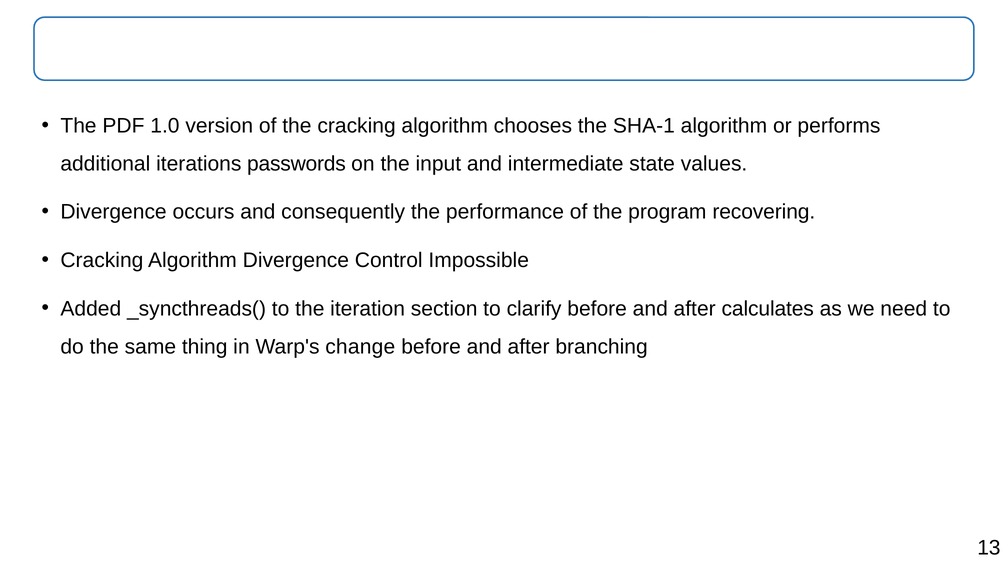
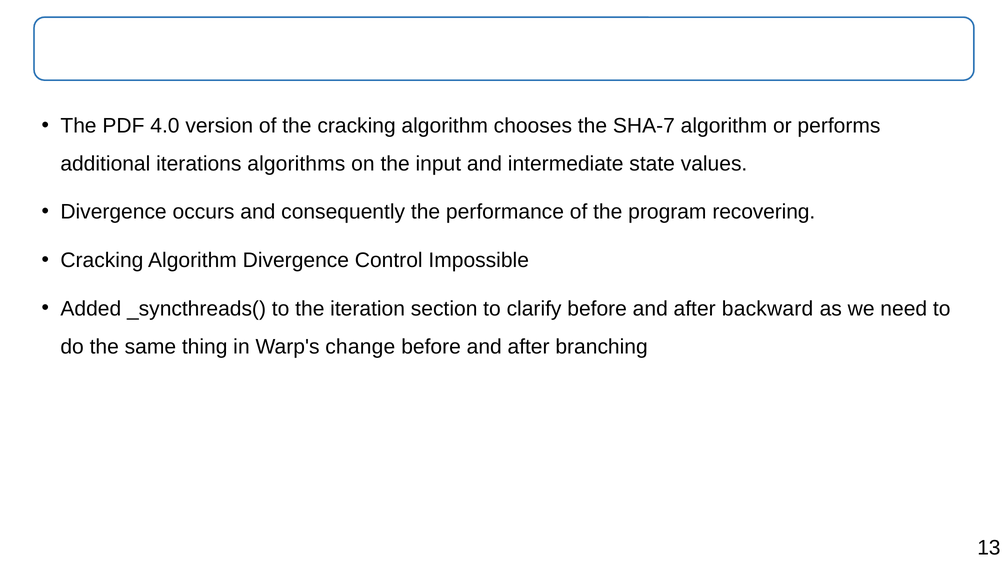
1.0: 1.0 -> 4.0
SHA-1: SHA-1 -> SHA-7
passwords: passwords -> algorithms
calculates: calculates -> backward
